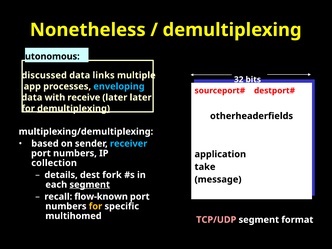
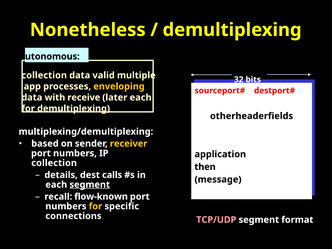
discussed at (44, 75): discussed -> collection
links: links -> valid
enveloping colour: light blue -> yellow
later later: later -> each
demultiplexing at (74, 109) underline: present -> none
receiver colour: light blue -> yellow
take: take -> then
fork: fork -> calls
multihomed: multihomed -> connections
